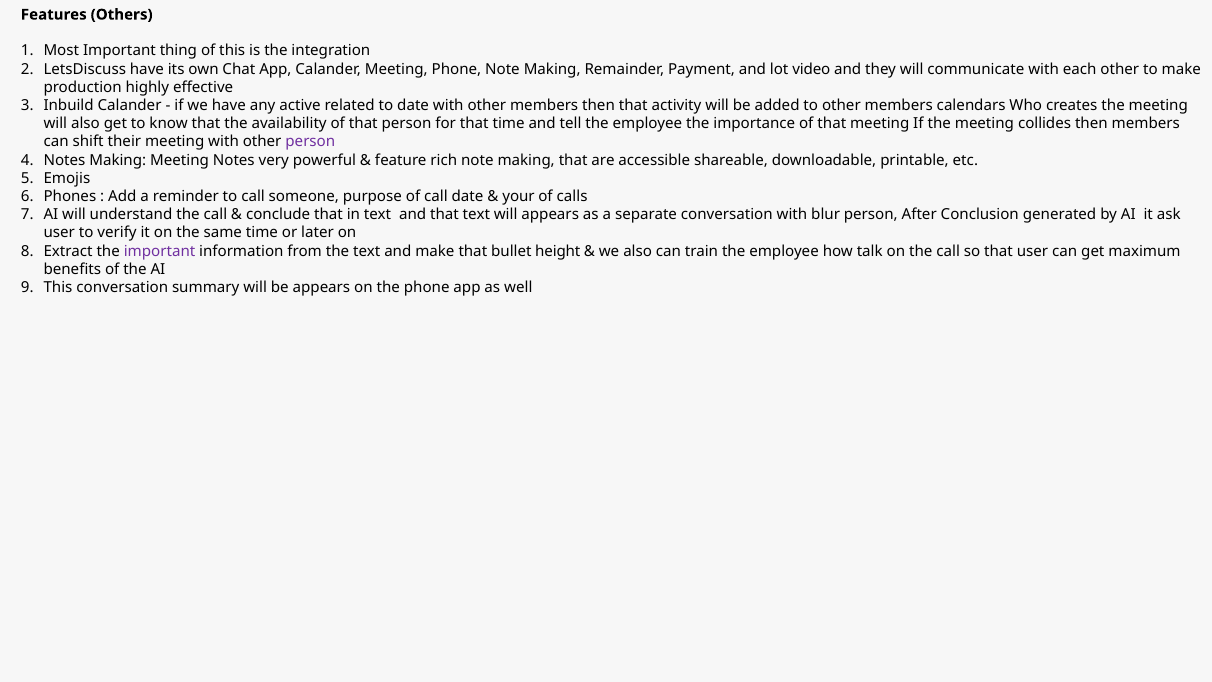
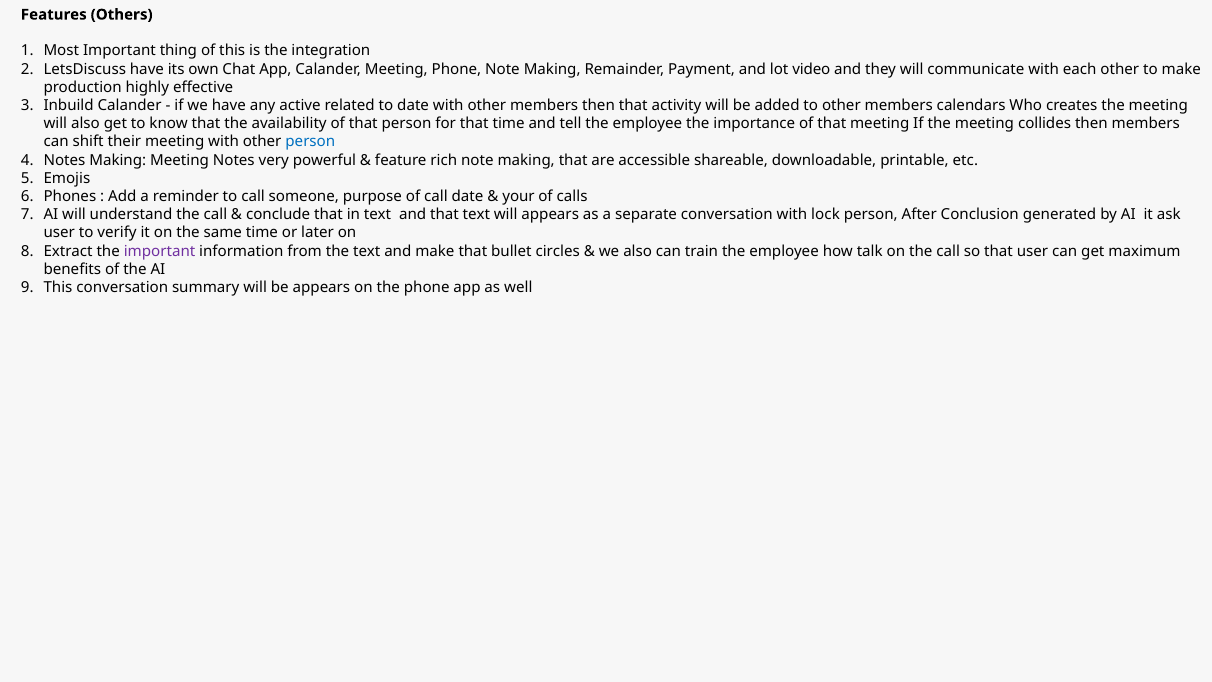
person at (310, 142) colour: purple -> blue
blur: blur -> lock
height: height -> circles
